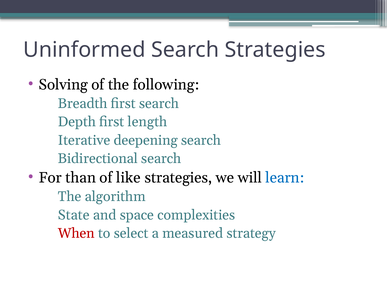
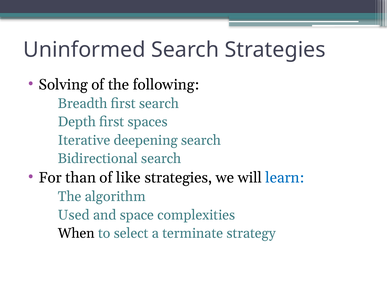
length: length -> spaces
State: State -> Used
When colour: red -> black
measured: measured -> terminate
